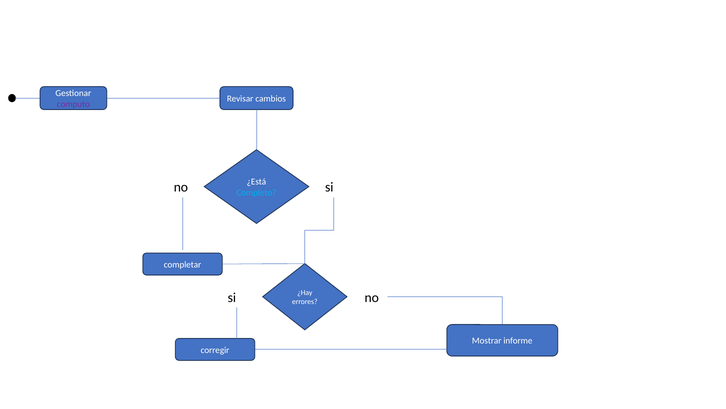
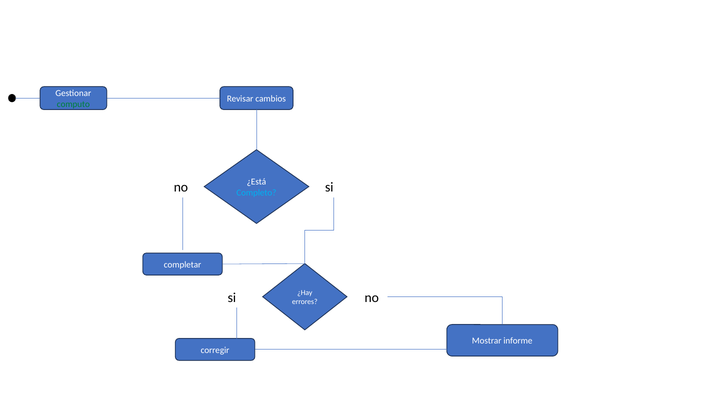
computo colour: purple -> green
